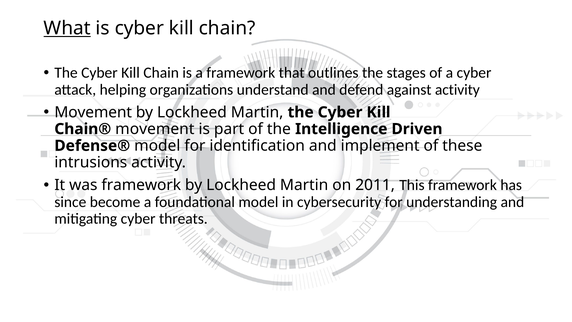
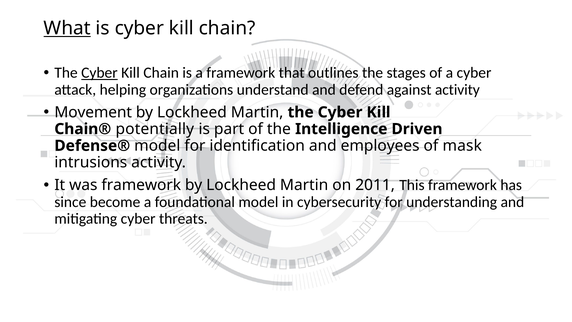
Cyber at (99, 73) underline: none -> present
Chain® movement: movement -> potentially
implement: implement -> employees
these: these -> mask
